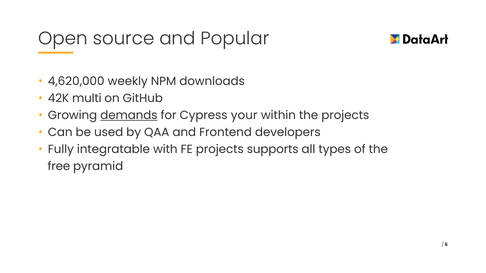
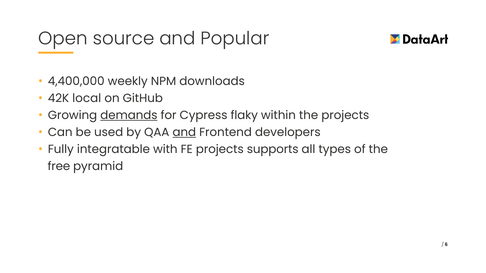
4,620,000: 4,620,000 -> 4,400,000
multi: multi -> local
your: your -> flaky
and at (184, 132) underline: none -> present
